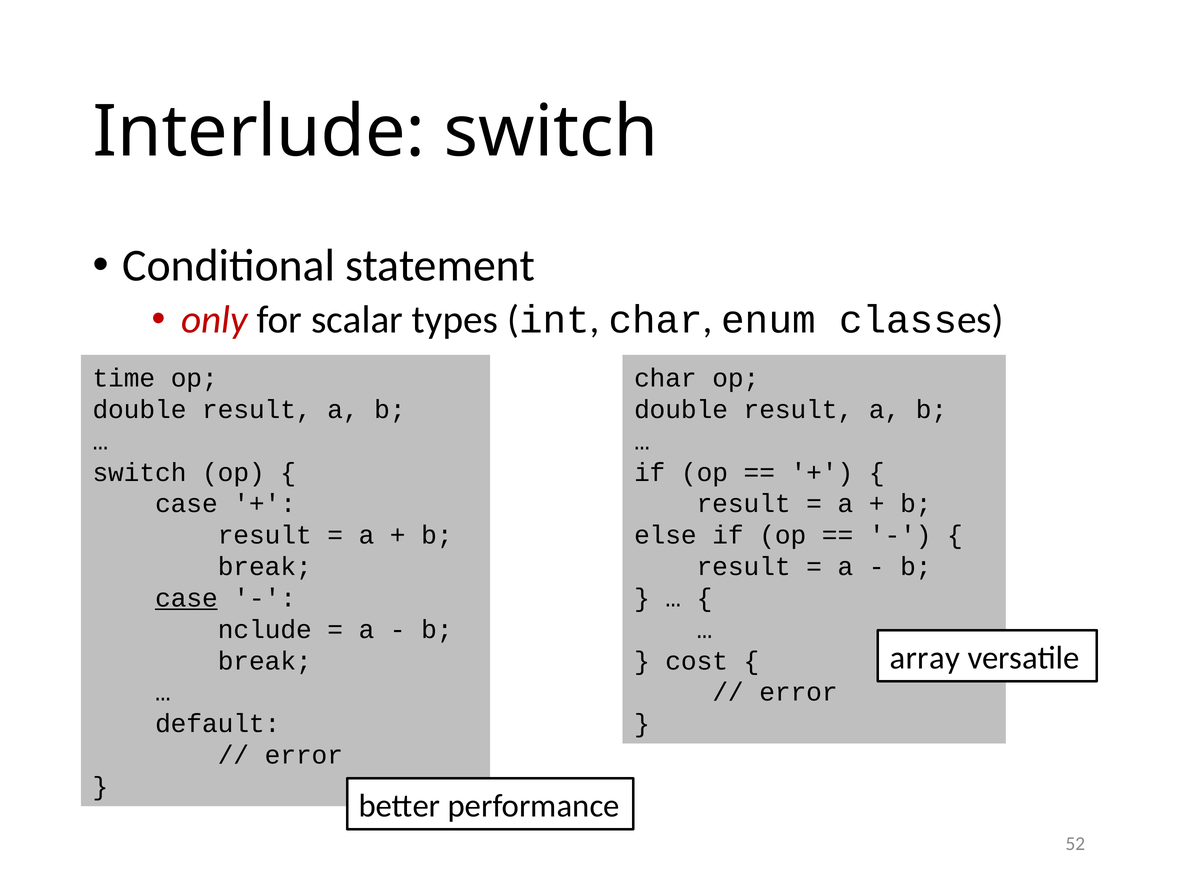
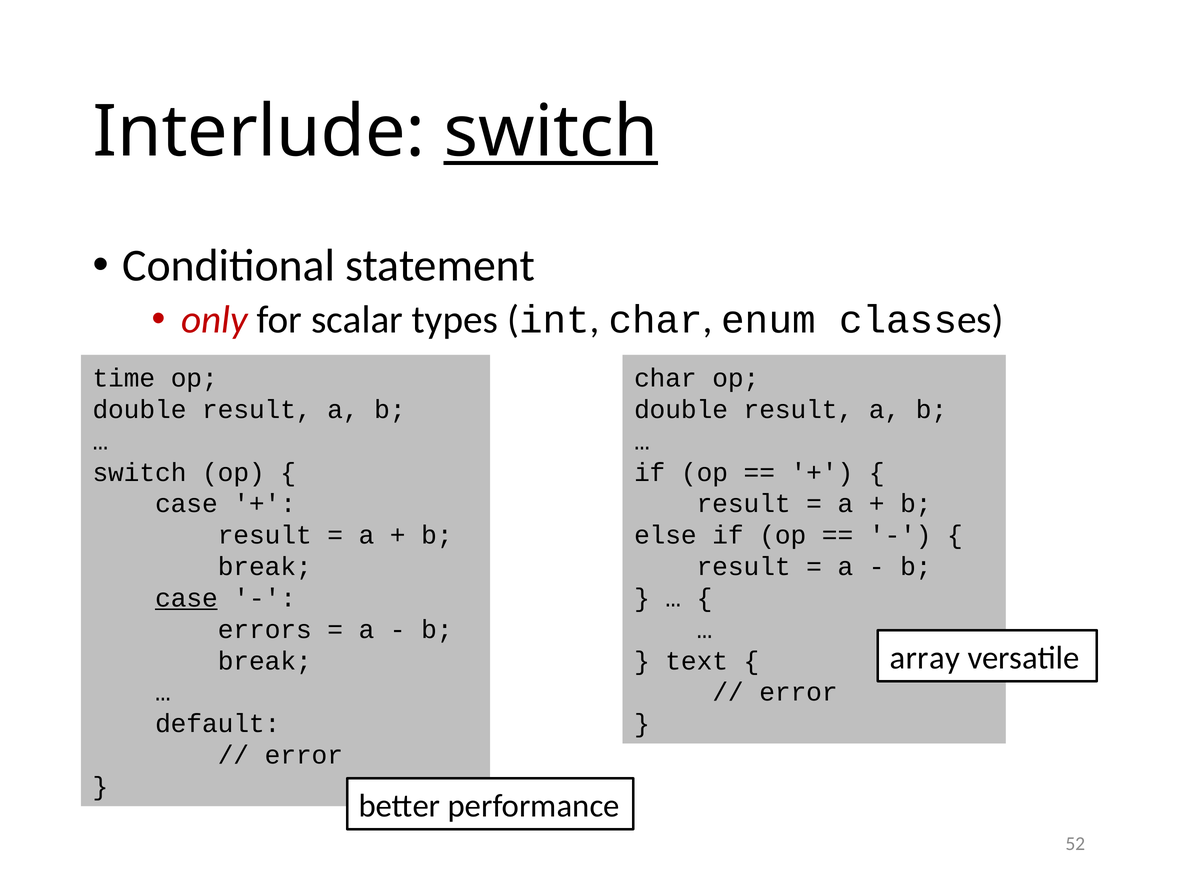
switch at (551, 132) underline: none -> present
nclude: nclude -> errors
cost: cost -> text
